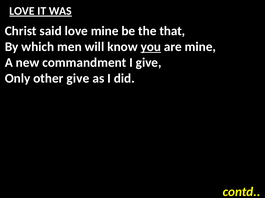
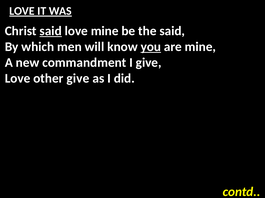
said at (51, 31) underline: none -> present
the that: that -> said
Only at (18, 79): Only -> Love
